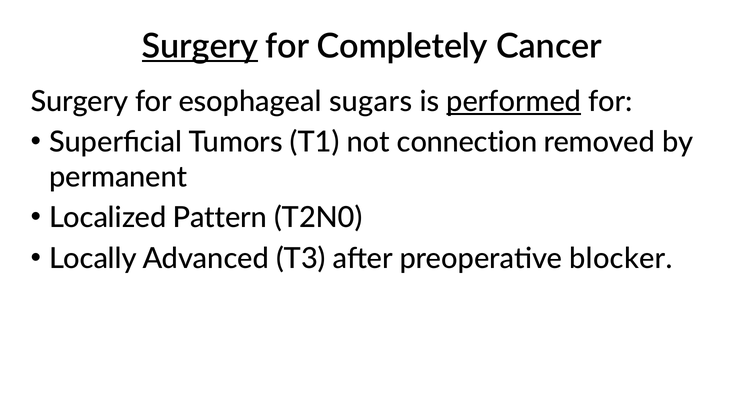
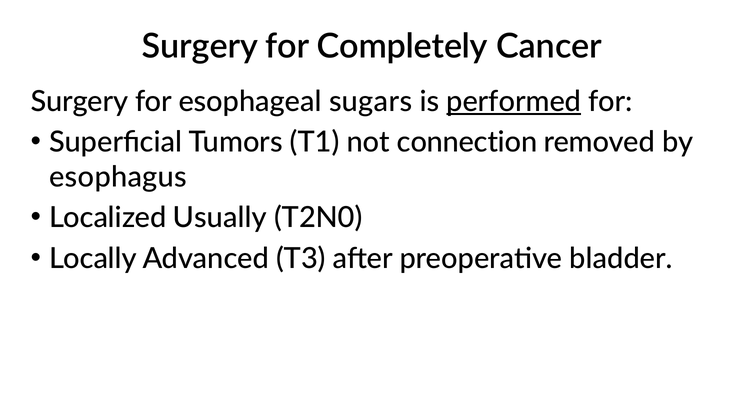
Surgery at (200, 46) underline: present -> none
permanent: permanent -> esophagus
Pattern: Pattern -> Usually
blocker: blocker -> bladder
